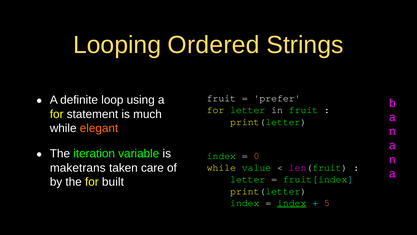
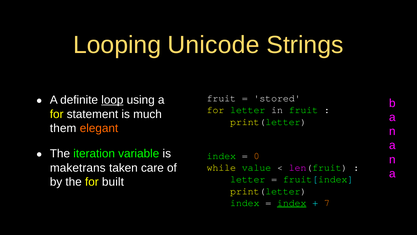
Ordered: Ordered -> Unicode
loop underline: none -> present
prefer: prefer -> stored
while at (63, 128): while -> them
5: 5 -> 7
